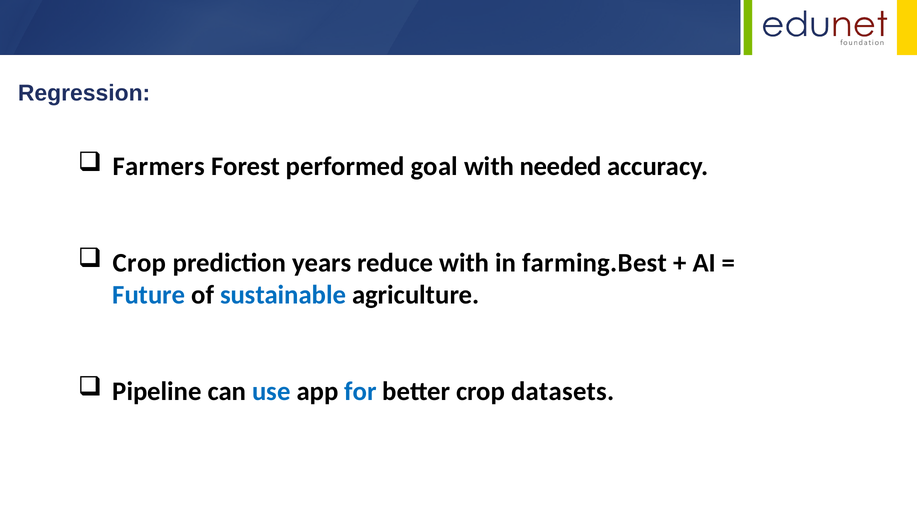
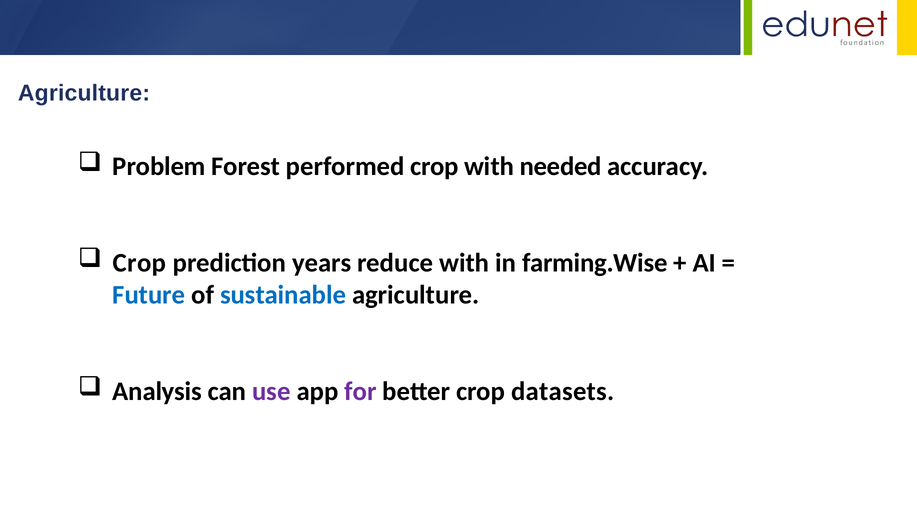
Regression at (84, 93): Regression -> Agriculture
Farmers: Farmers -> Problem
performed goal: goal -> crop
farming.Best: farming.Best -> farming.Wise
Pipeline: Pipeline -> Analysis
use colour: blue -> purple
for colour: blue -> purple
